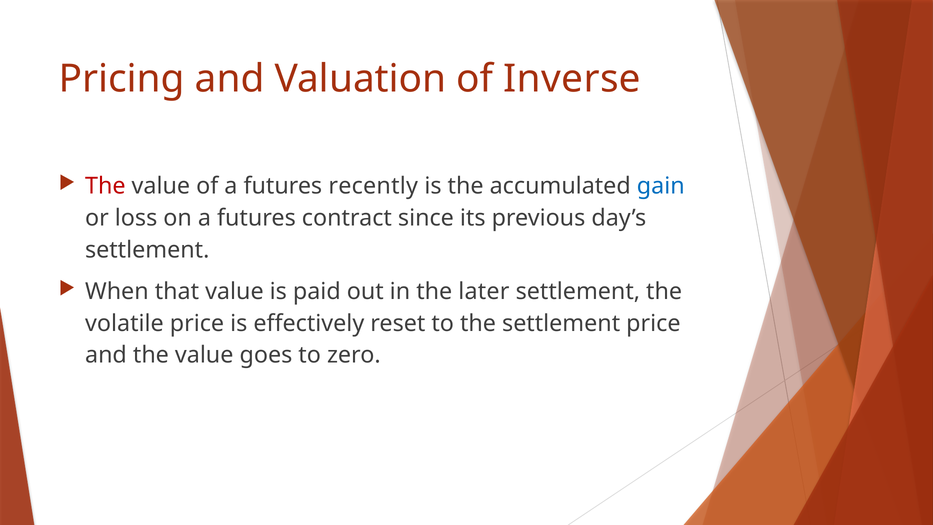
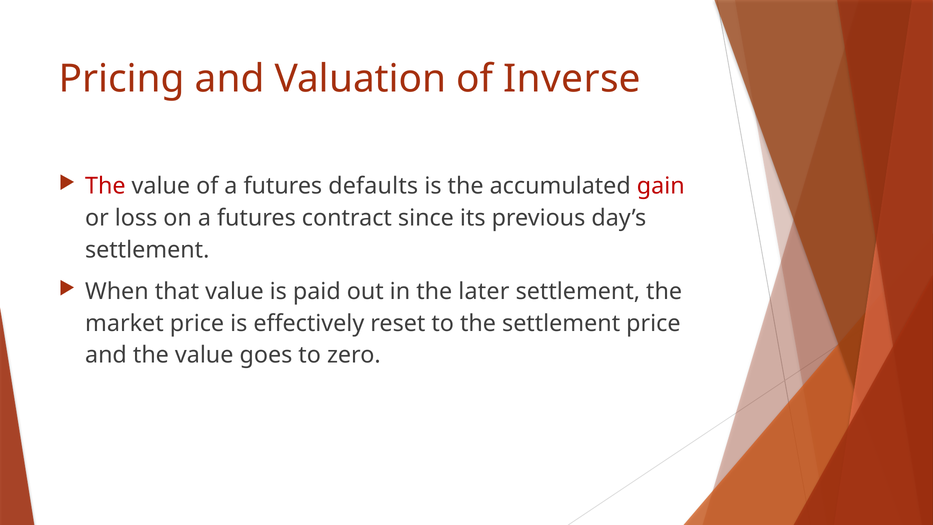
recently: recently -> defaults
gain colour: blue -> red
volatile: volatile -> market
